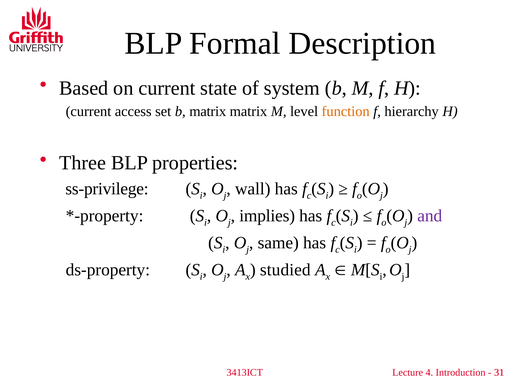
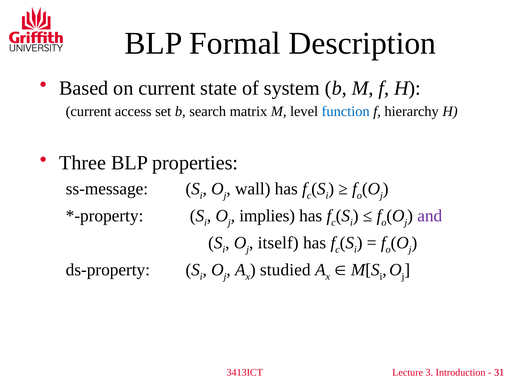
b matrix: matrix -> search
function colour: orange -> blue
ss-privilege: ss-privilege -> ss-message
same: same -> itself
4: 4 -> 3
